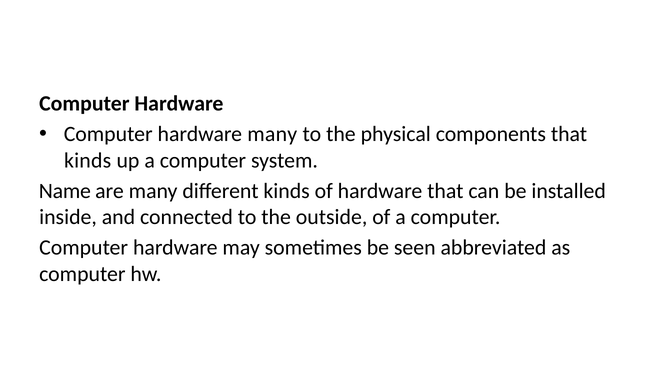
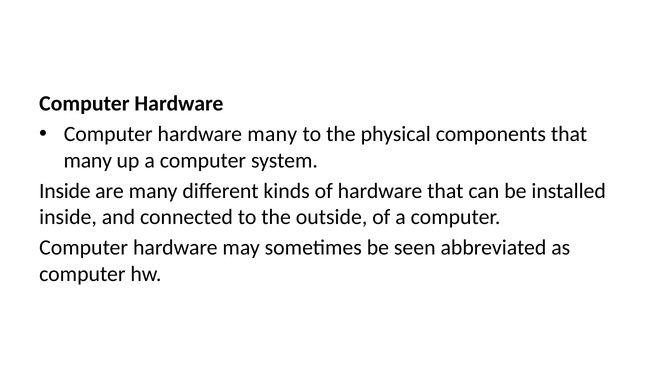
kinds at (88, 160): kinds -> many
Name at (65, 191): Name -> Inside
